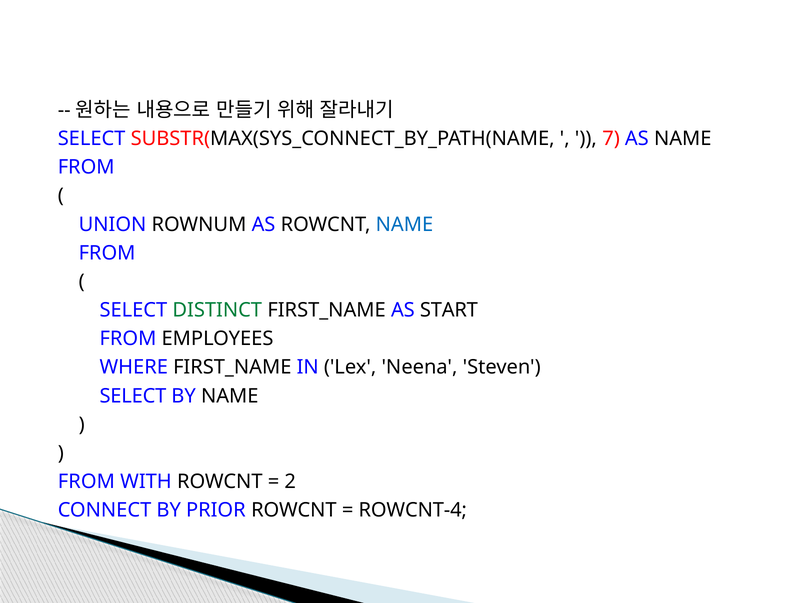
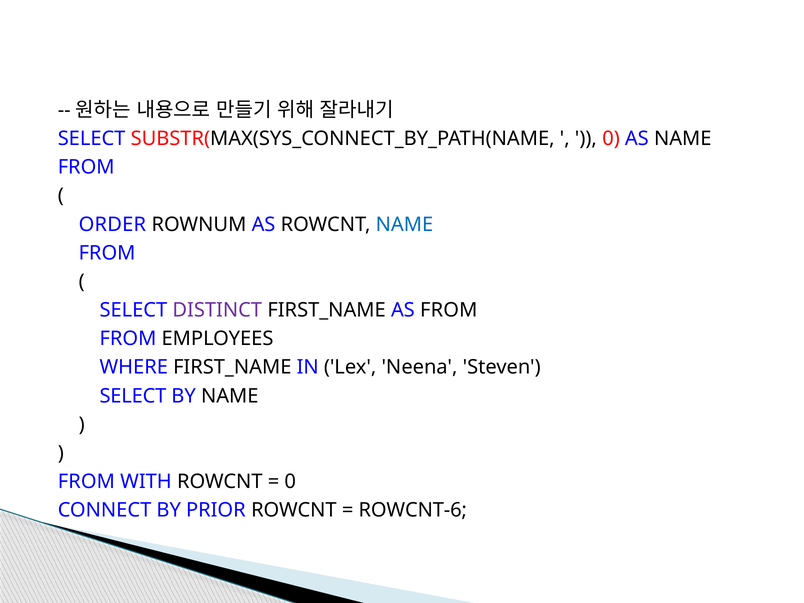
7 at (611, 139): 7 -> 0
UNION: UNION -> ORDER
DISTINCT colour: green -> purple
AS START: START -> FROM
2 at (290, 482): 2 -> 0
ROWCNT-4: ROWCNT-4 -> ROWCNT-6
